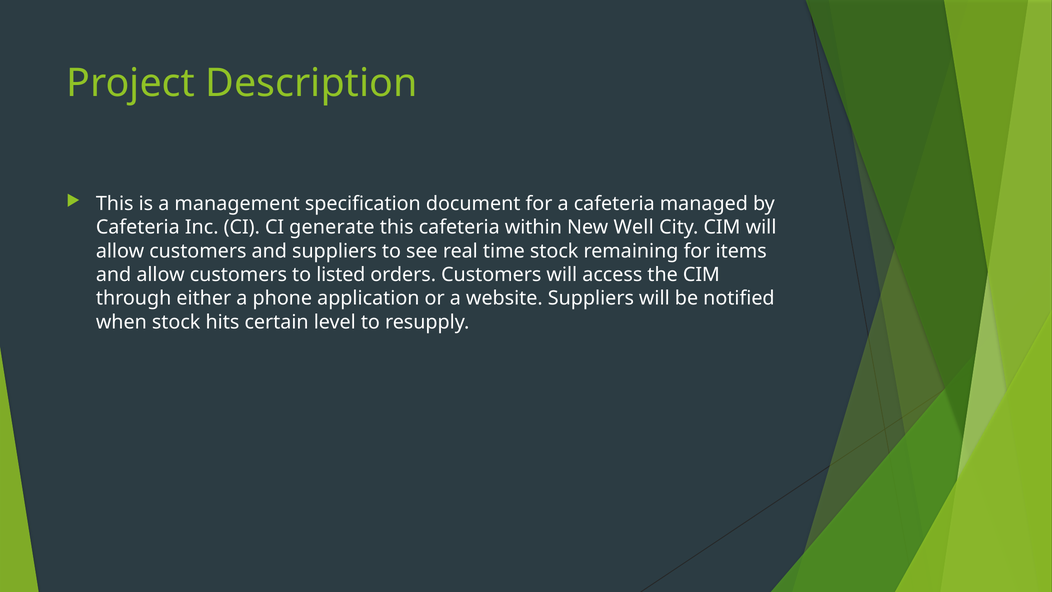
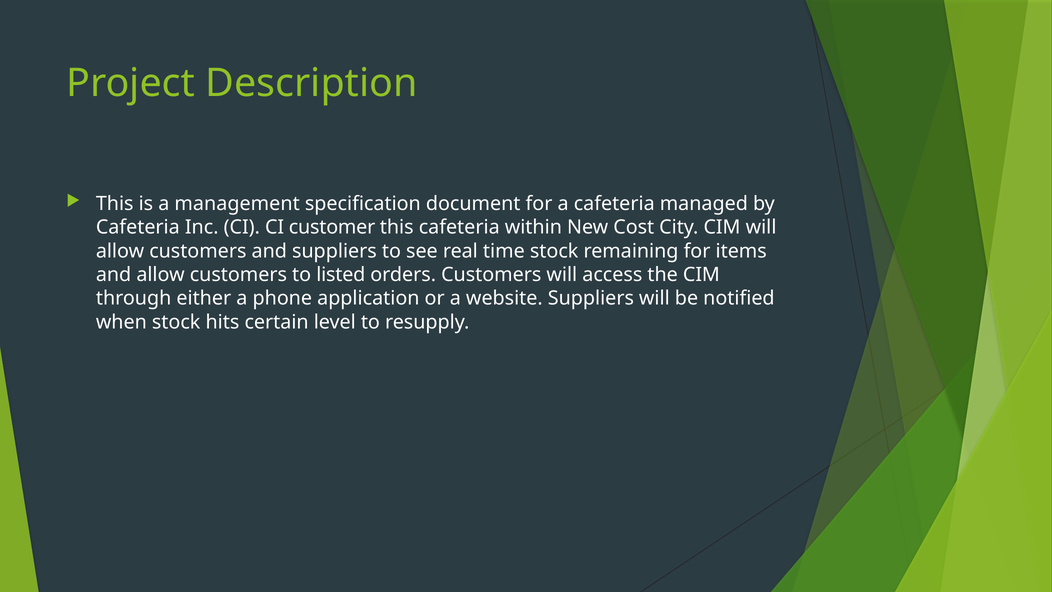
generate: generate -> customer
Well: Well -> Cost
